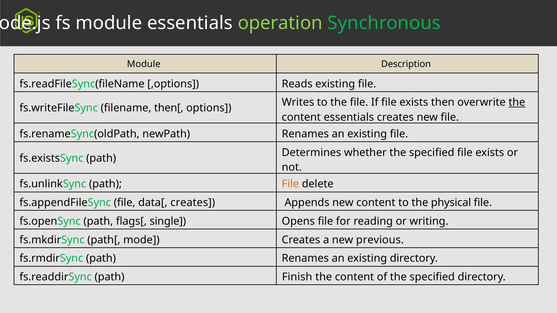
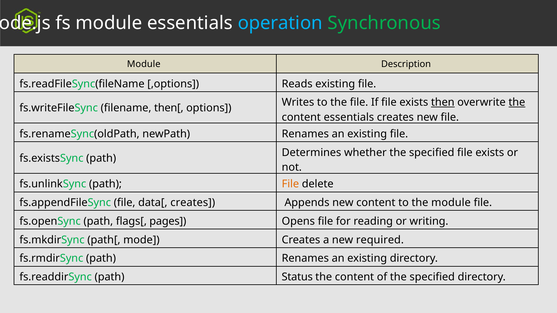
operation colour: light green -> light blue
then underline: none -> present
the physical: physical -> module
single: single -> pages
previous: previous -> required
Finish: Finish -> Status
